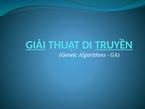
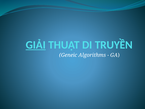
TRUYỀN underline: present -> none
